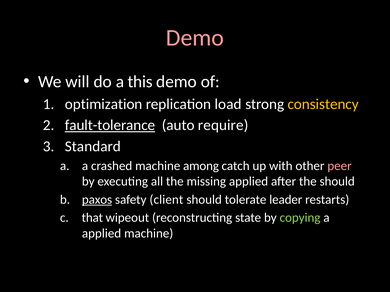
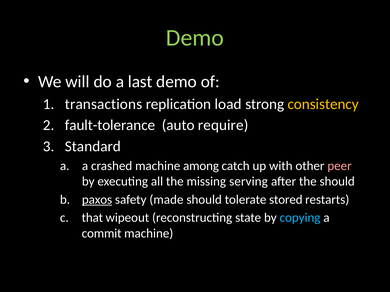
Demo at (195, 38) colour: pink -> light green
this: this -> last
optimization: optimization -> transactions
fault-tolerance underline: present -> none
missing applied: applied -> serving
client: client -> made
leader: leader -> stored
copying colour: light green -> light blue
applied at (102, 234): applied -> commit
